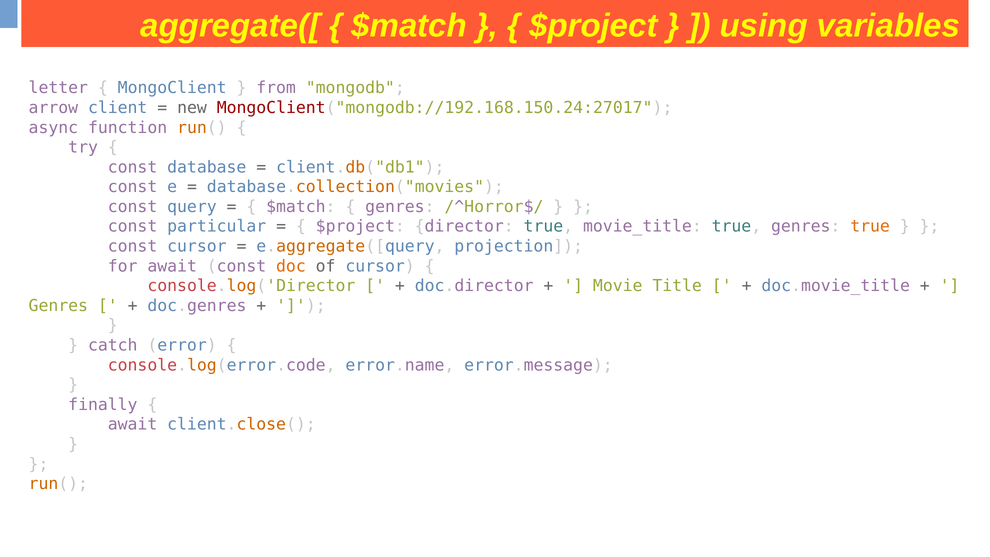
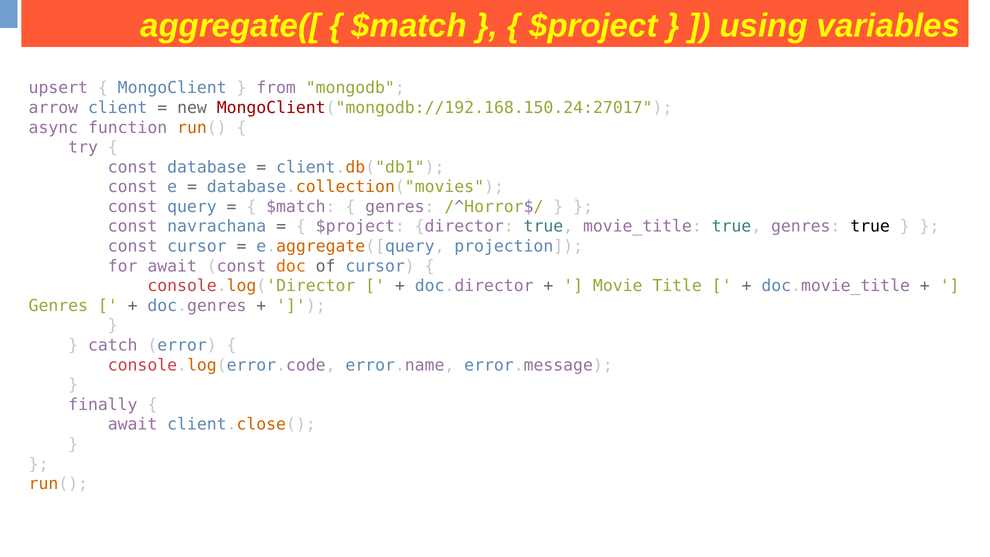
letter: letter -> upsert
particular: particular -> navrachana
true at (870, 226) colour: orange -> black
